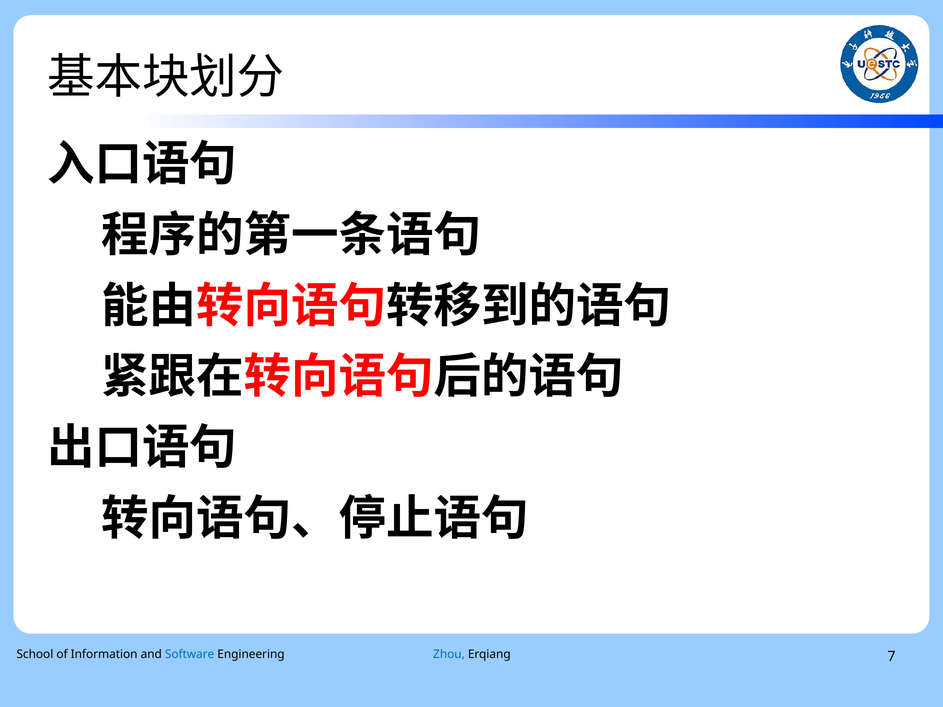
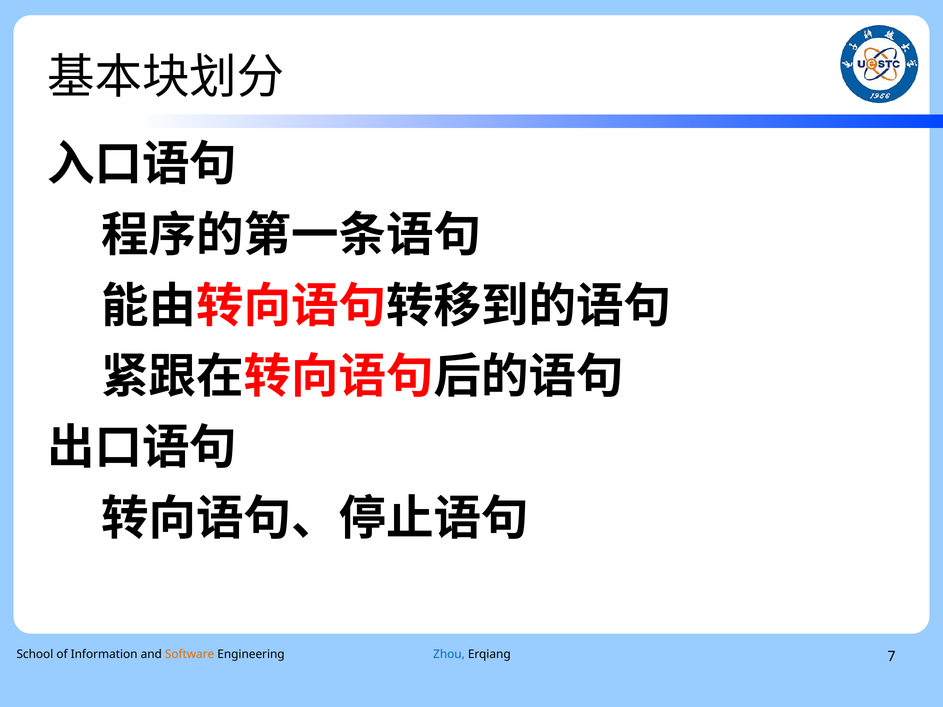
Software colour: blue -> orange
